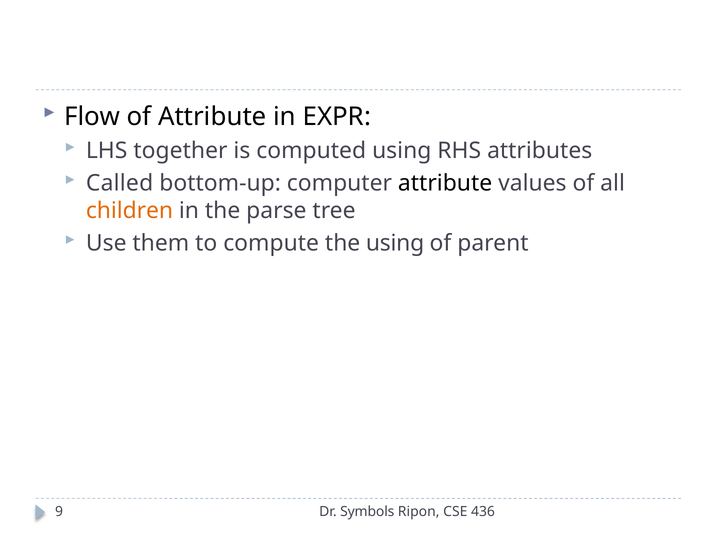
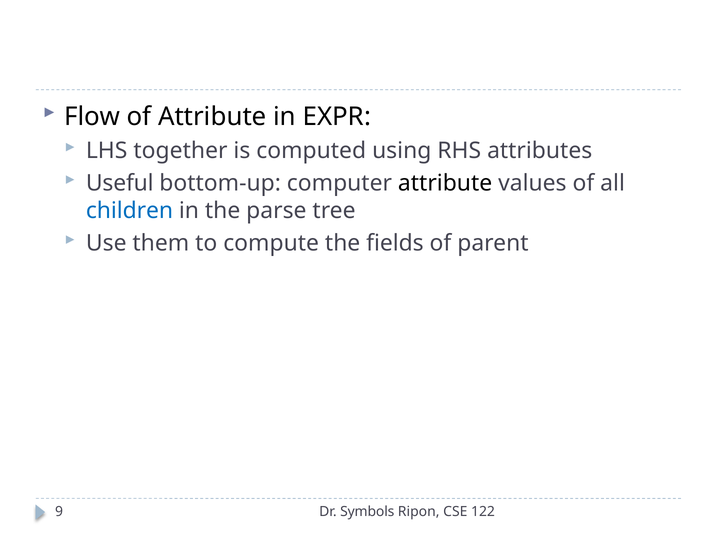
Called: Called -> Useful
children colour: orange -> blue
the using: using -> fields
436: 436 -> 122
